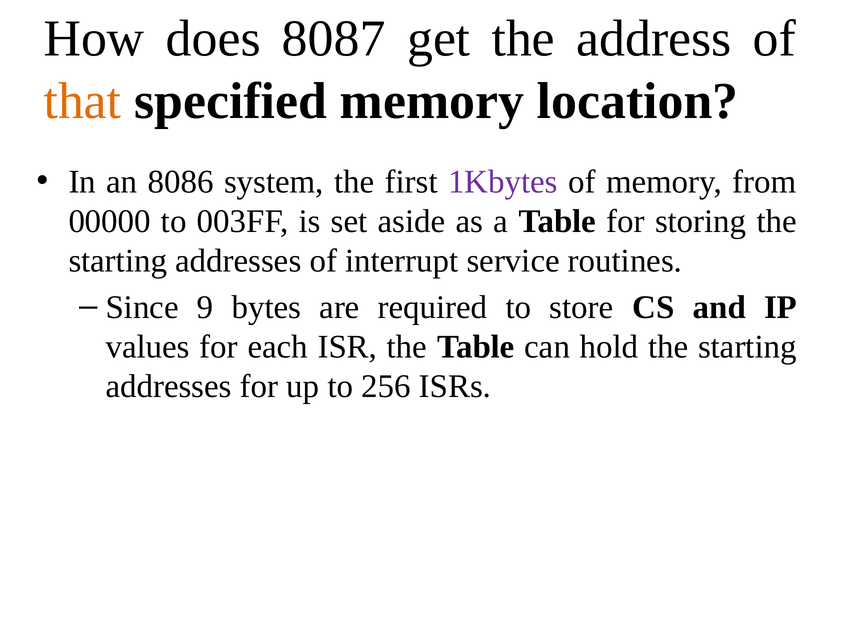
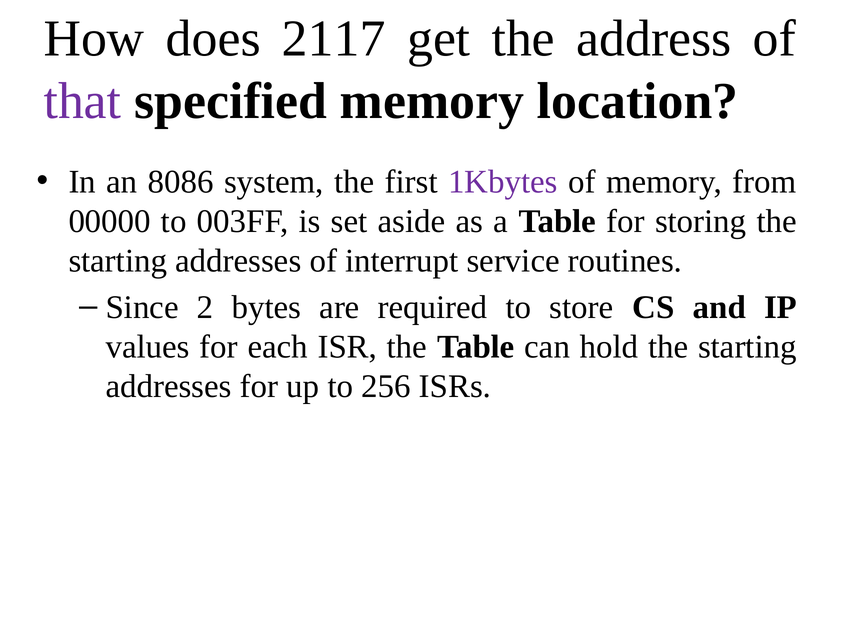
8087: 8087 -> 2117
that colour: orange -> purple
9: 9 -> 2
